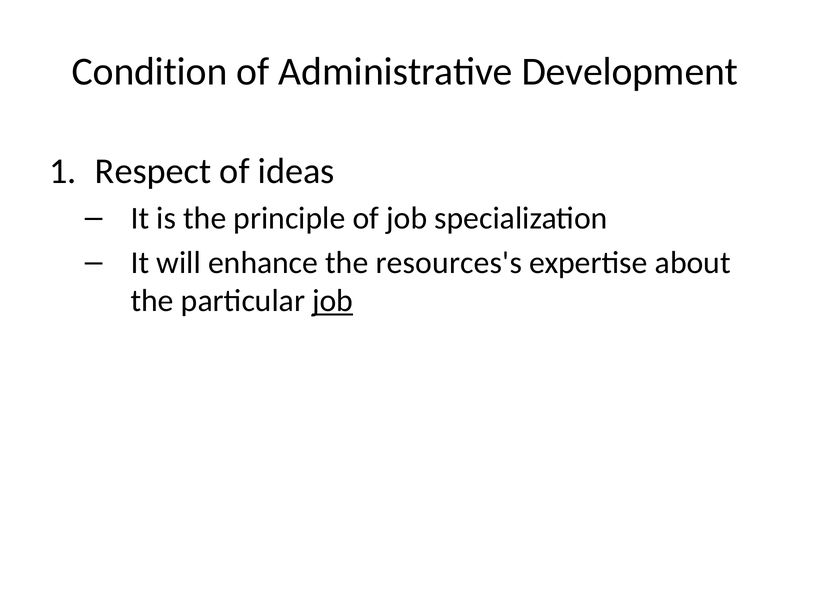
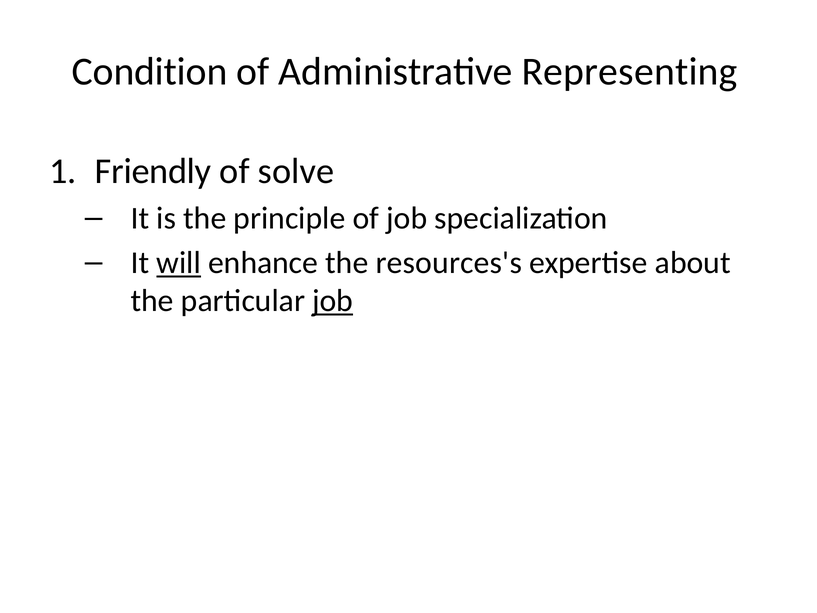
Development: Development -> Representing
Respect: Respect -> Friendly
ideas: ideas -> solve
will underline: none -> present
